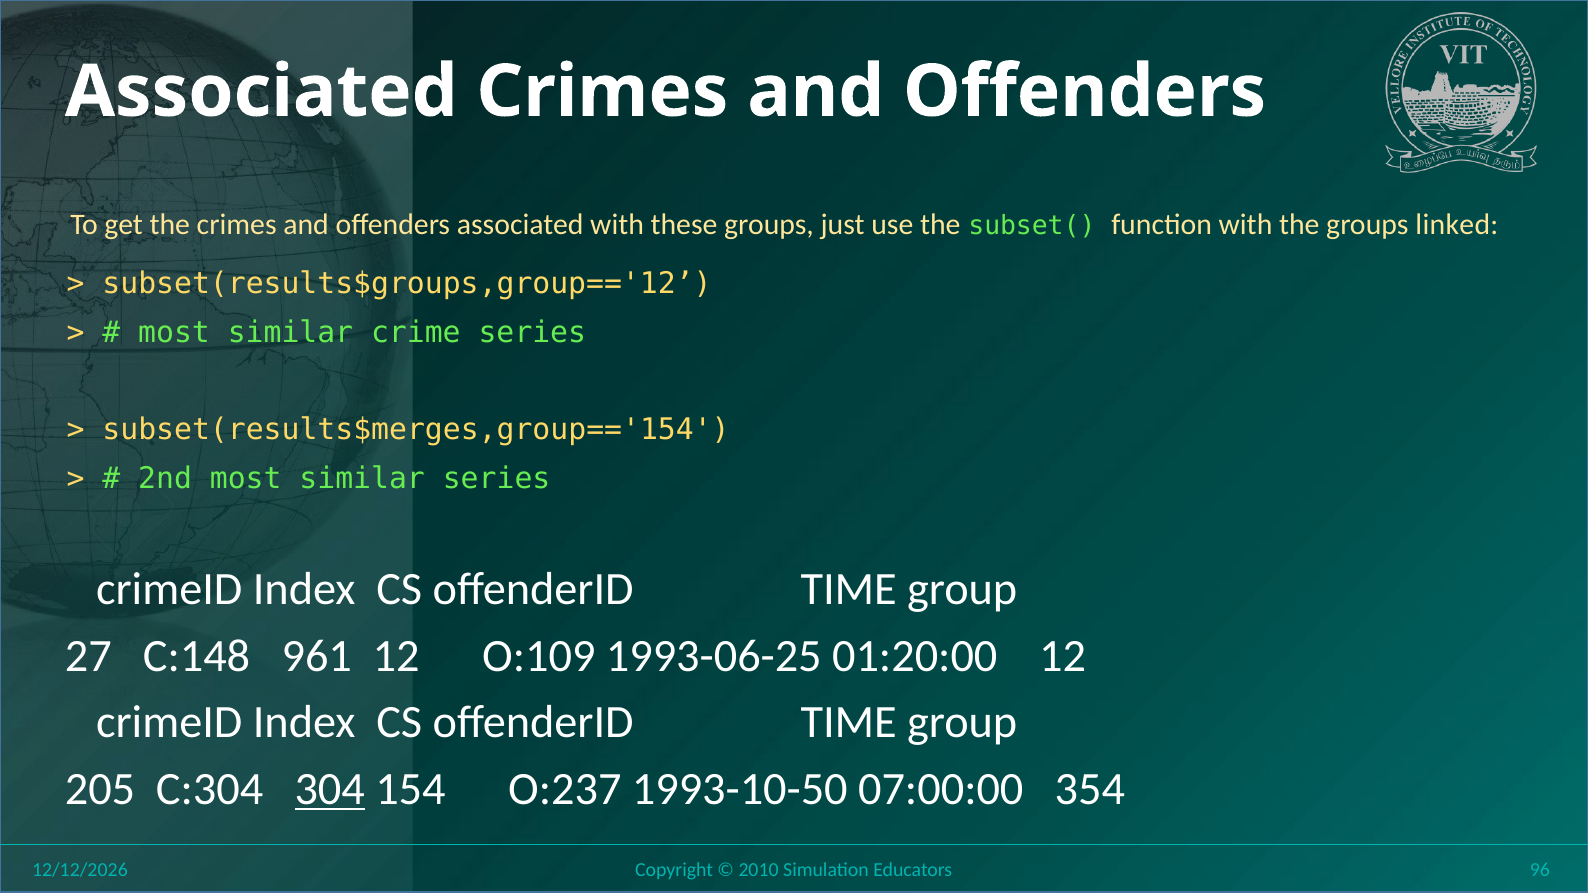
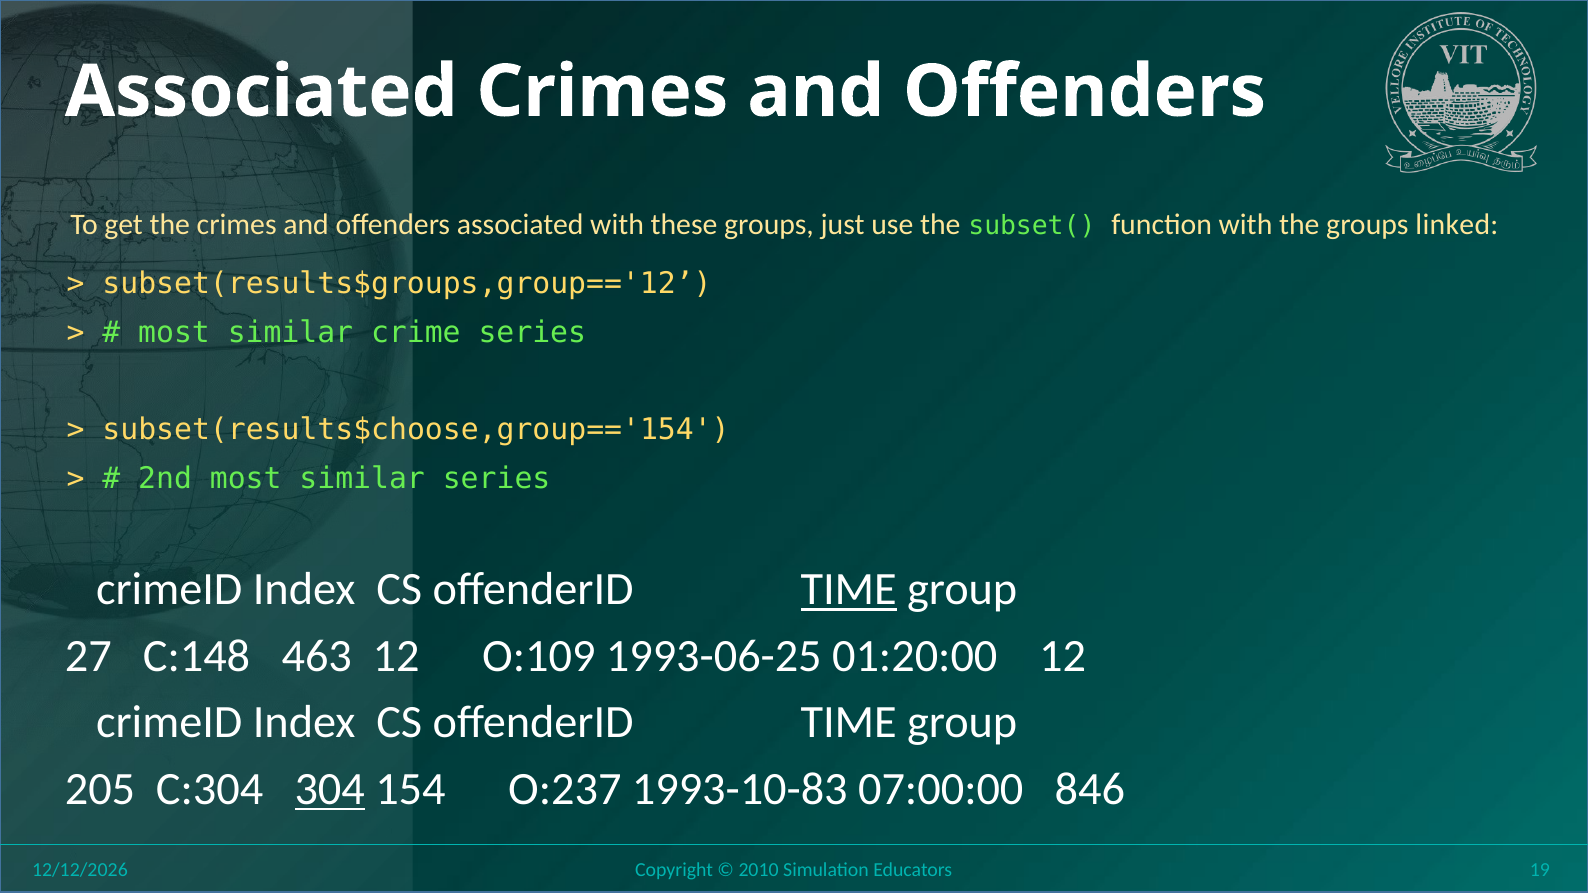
subset(results$merges,group=='154: subset(results$merges,group=='154 -> subset(results$choose,group=='154
TIME at (849, 590) underline: none -> present
961: 961 -> 463
1993-10-50: 1993-10-50 -> 1993-10-83
354: 354 -> 846
96: 96 -> 19
